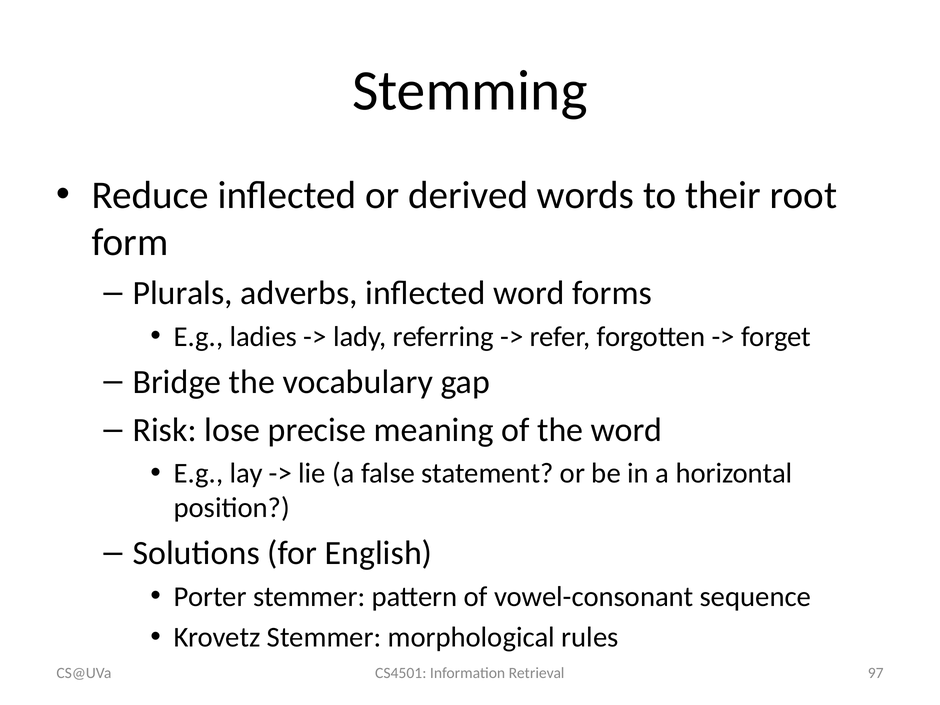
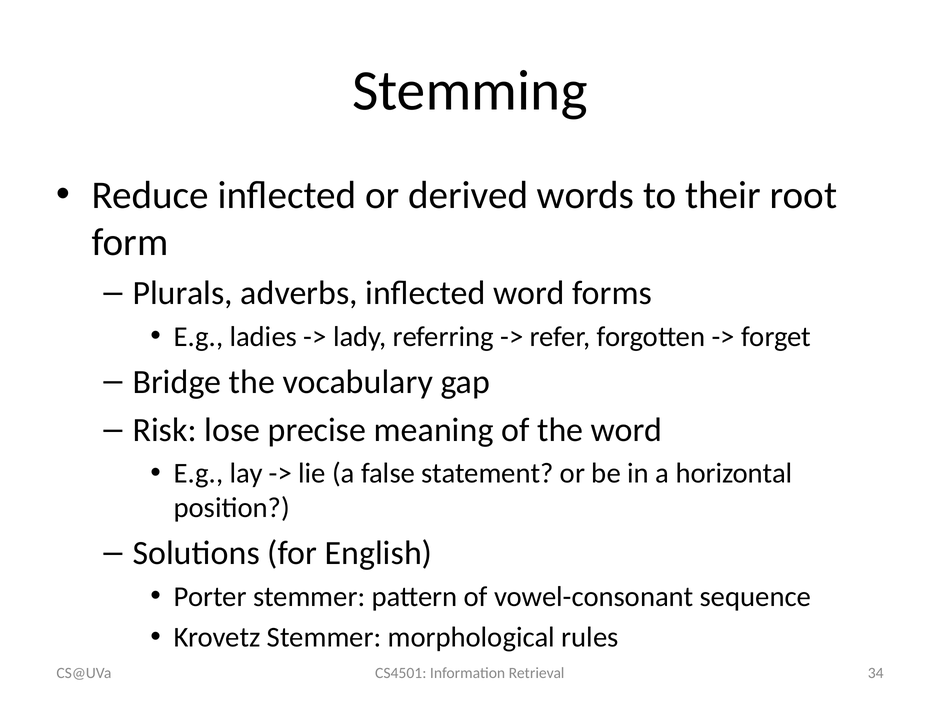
97: 97 -> 34
